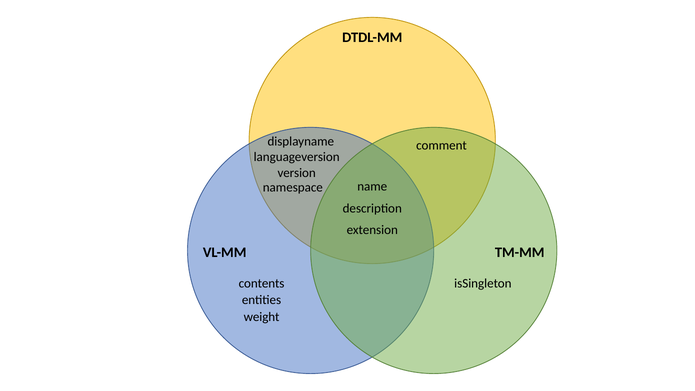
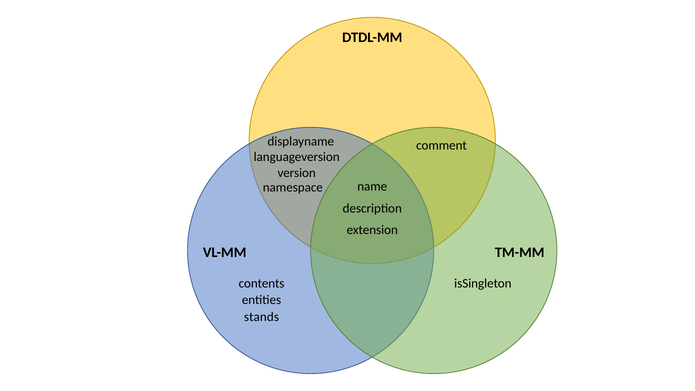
weight: weight -> stands
